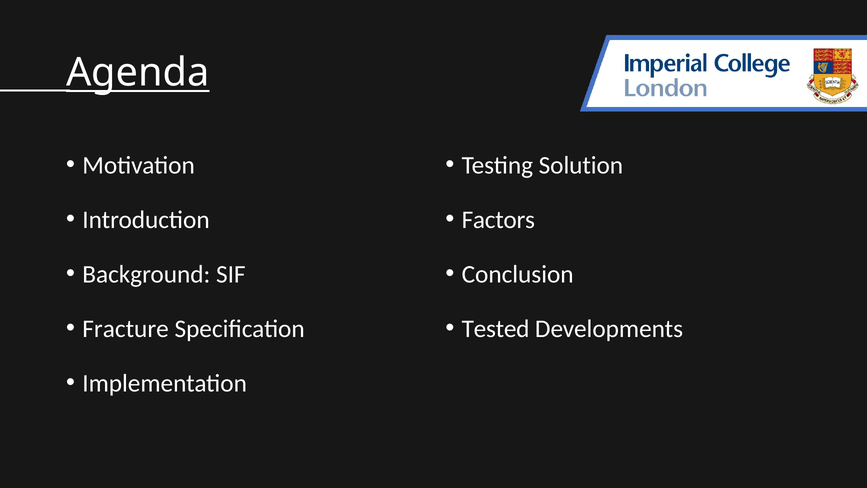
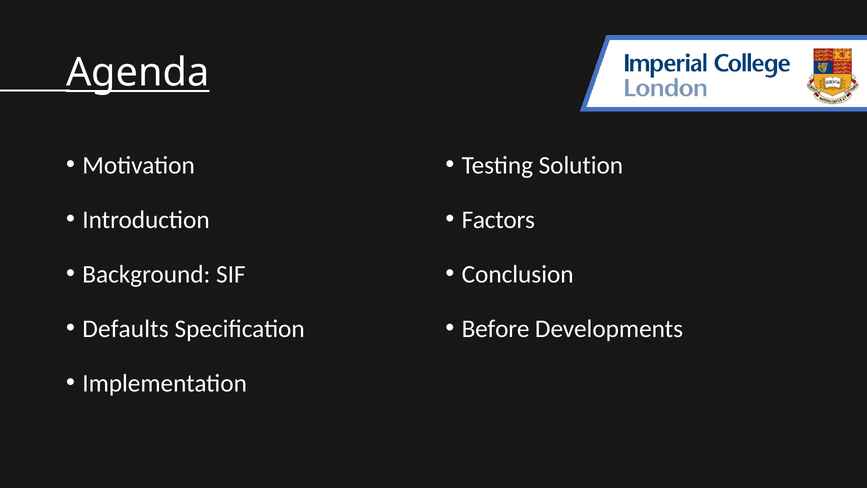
Fracture: Fracture -> Defaults
Tested: Tested -> Before
